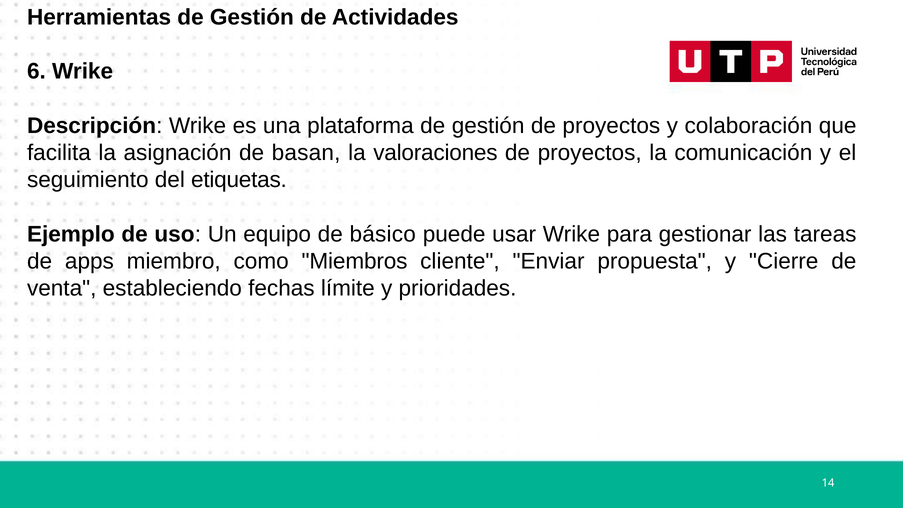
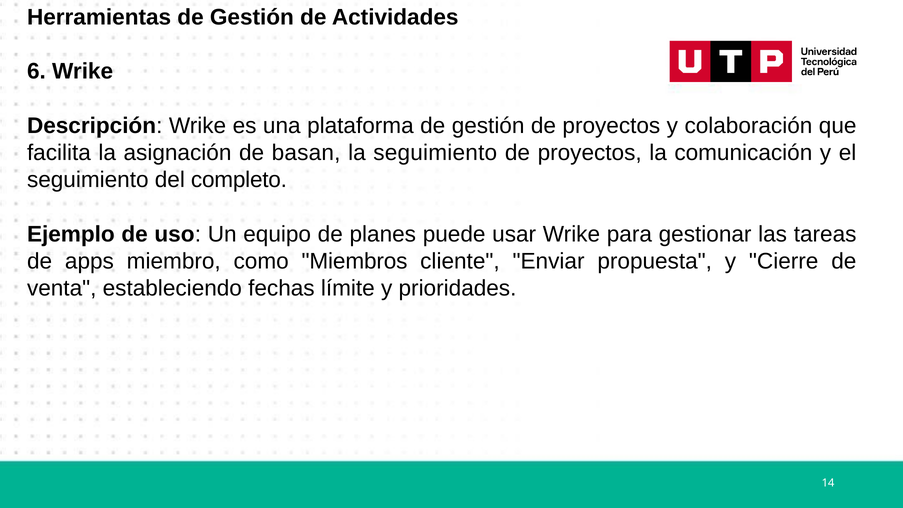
la valoraciones: valoraciones -> seguimiento
etiquetas: etiquetas -> completo
básico: básico -> planes
